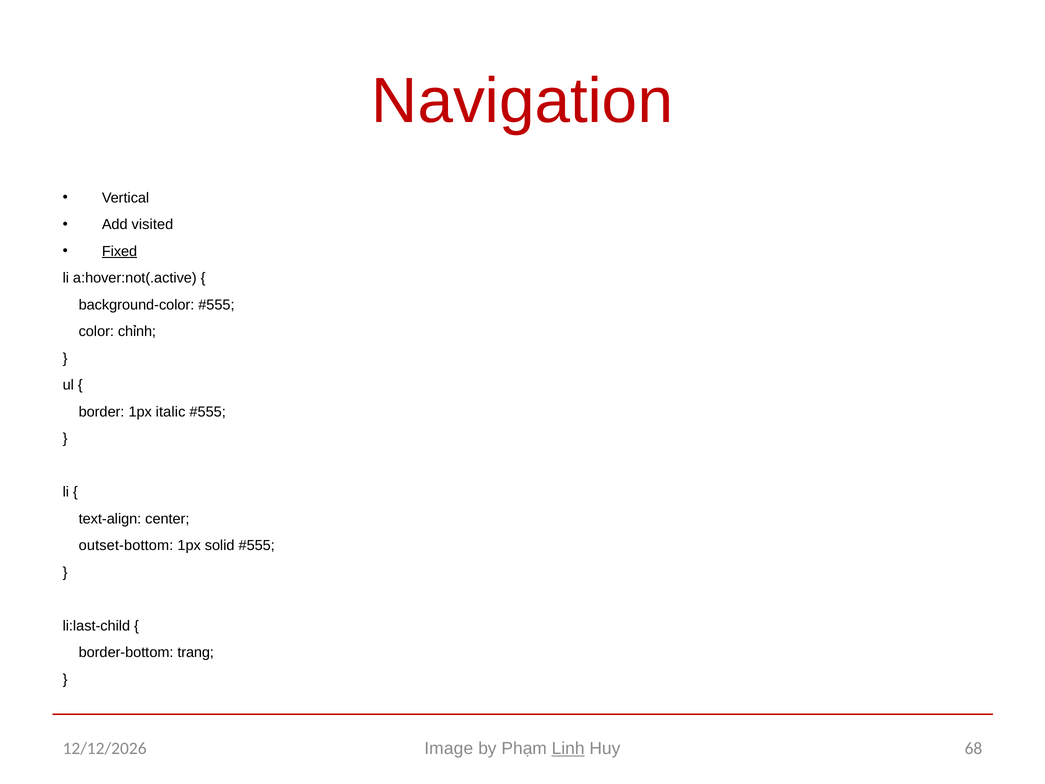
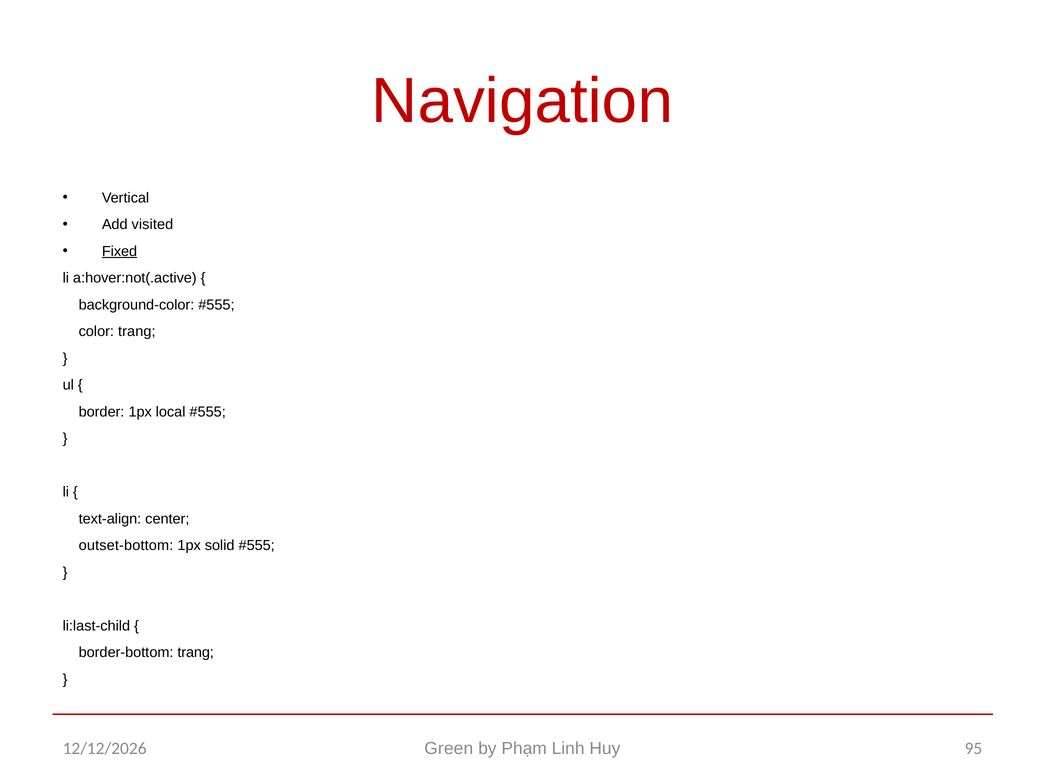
color chỉnh: chỉnh -> trang
italic: italic -> local
Image: Image -> Green
Linh underline: present -> none
68: 68 -> 95
